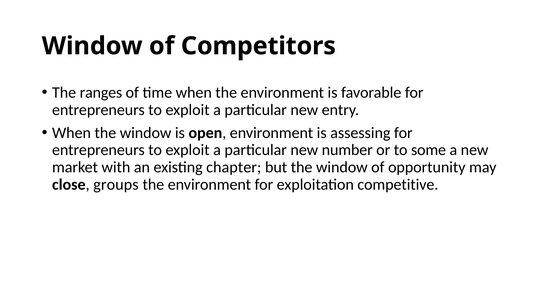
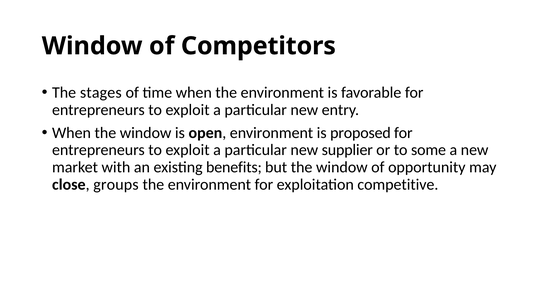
ranges: ranges -> stages
assessing: assessing -> proposed
number: number -> supplier
chapter: chapter -> benefits
